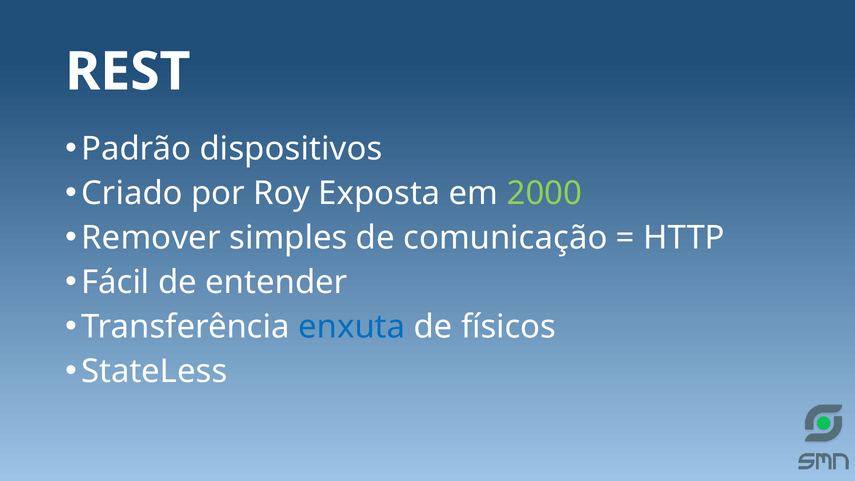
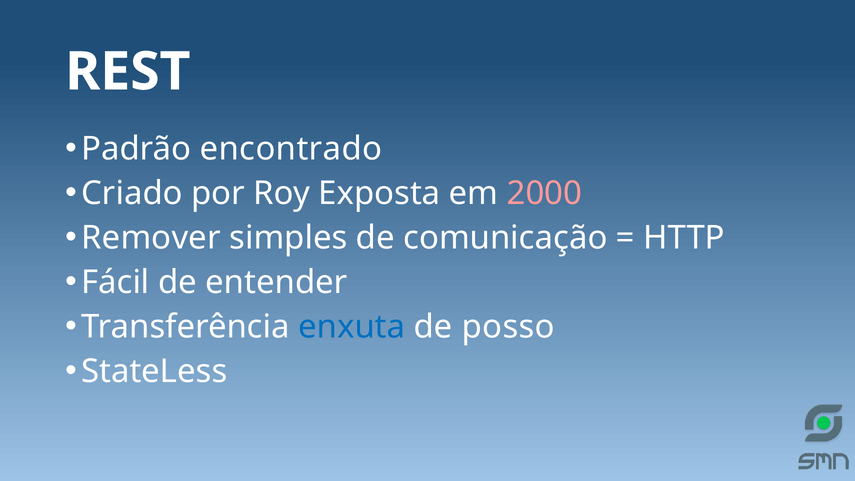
dispositivos: dispositivos -> encontrado
2000 colour: light green -> pink
físicos: físicos -> posso
